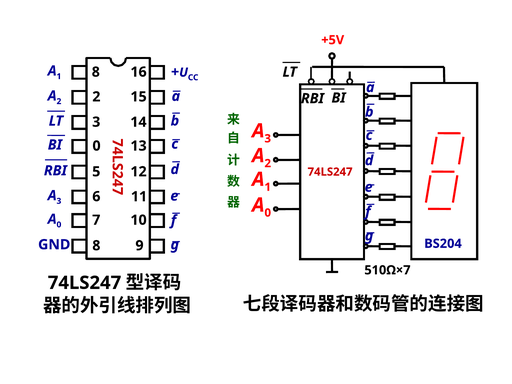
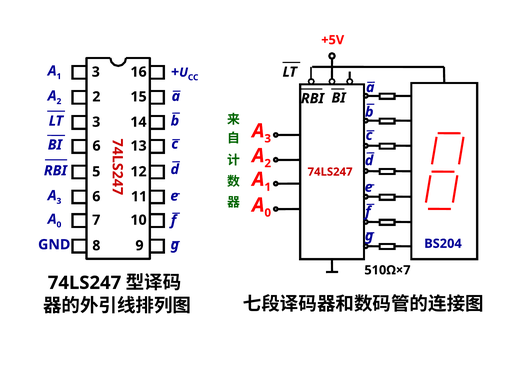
1 8: 8 -> 3
BI 0: 0 -> 6
